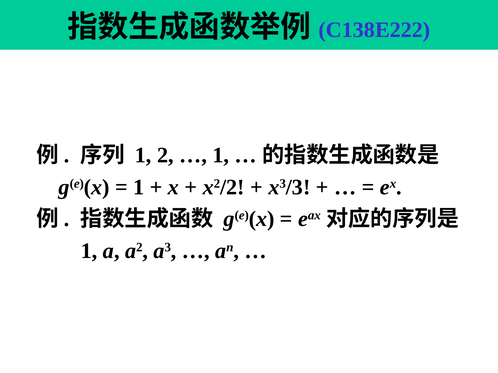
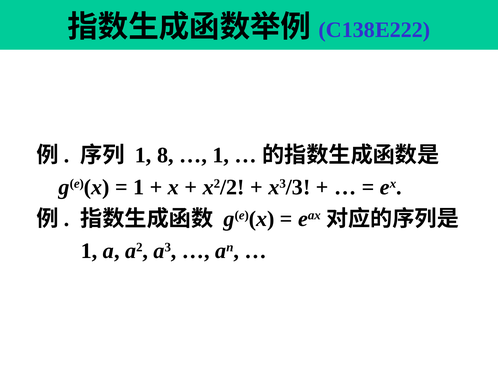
2: 2 -> 8
